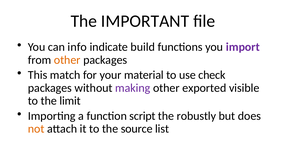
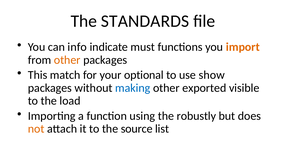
IMPORTANT: IMPORTANT -> STANDARDS
build: build -> must
import colour: purple -> orange
material: material -> optional
check: check -> show
making colour: purple -> blue
limit: limit -> load
script: script -> using
